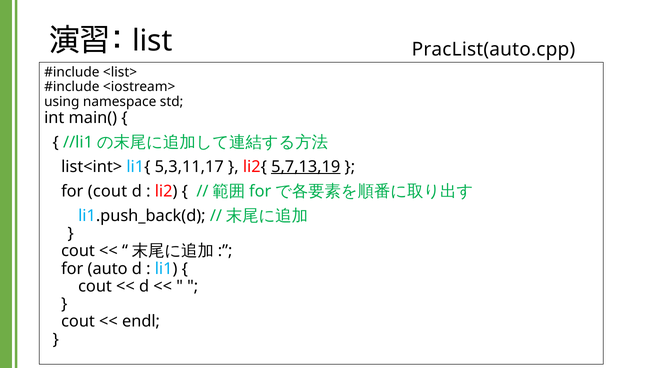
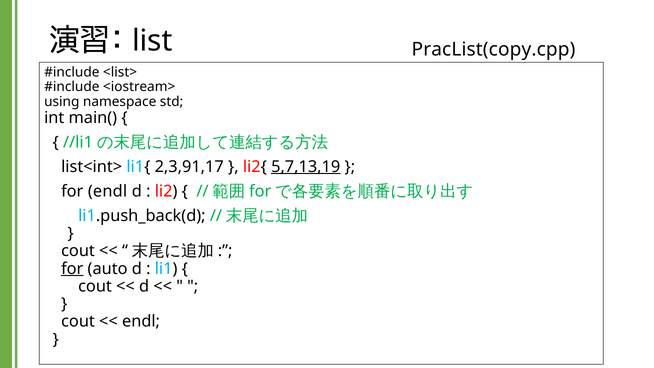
PracList(auto.cpp: PracList(auto.cpp -> PracList(copy.cpp
5,3,11,17: 5,3,11,17 -> 2,3,91,17
for cout: cout -> endl
for at (72, 269) underline: none -> present
